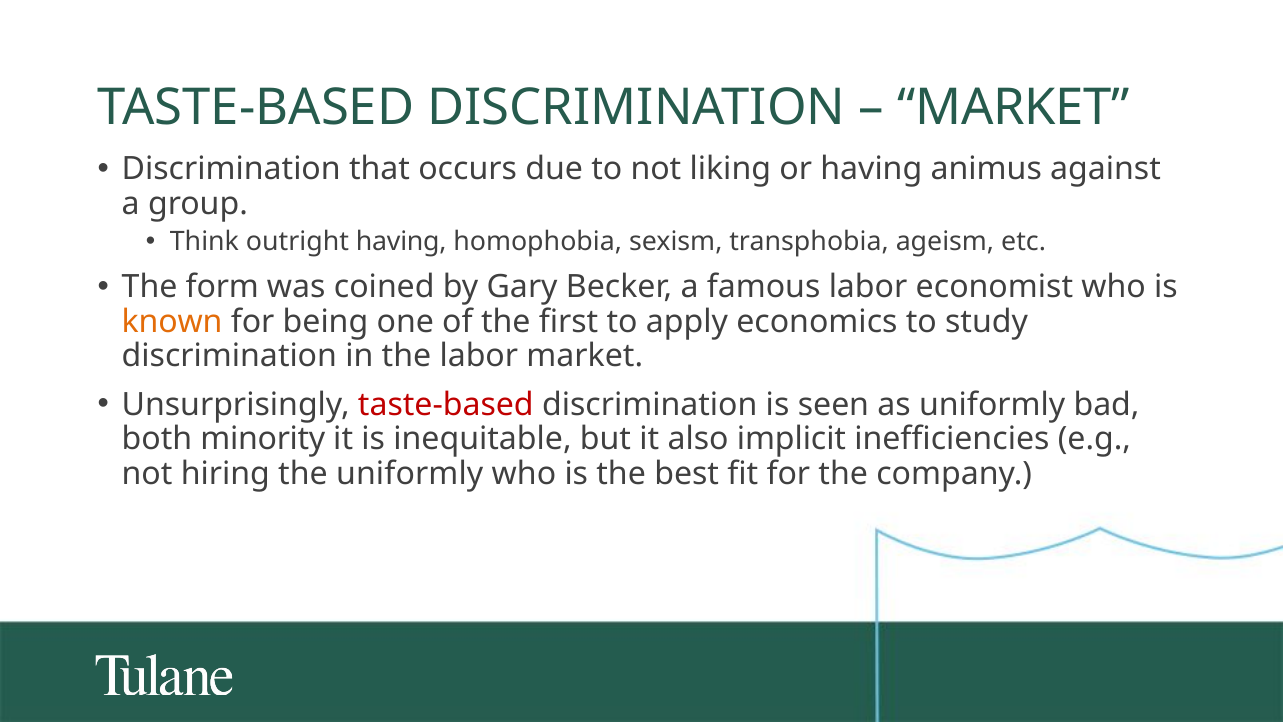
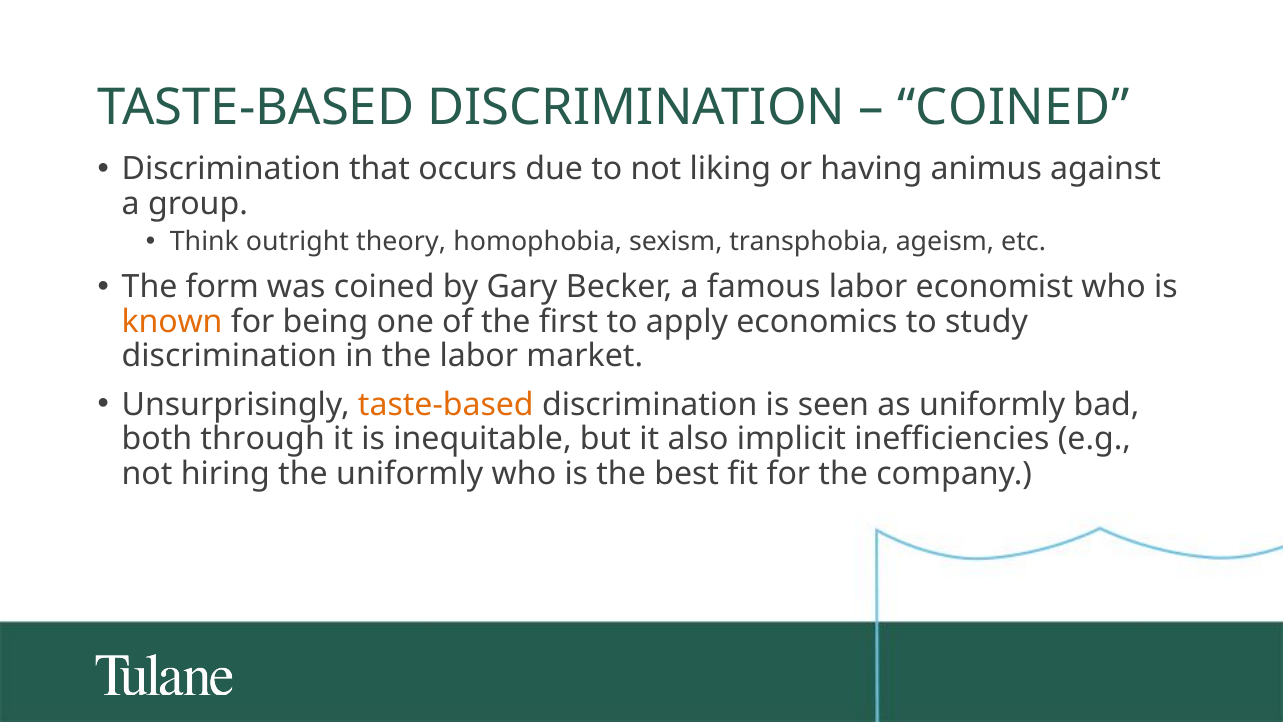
MARKET at (1014, 108): MARKET -> COINED
outright having: having -> theory
taste-based at (446, 404) colour: red -> orange
minority: minority -> through
